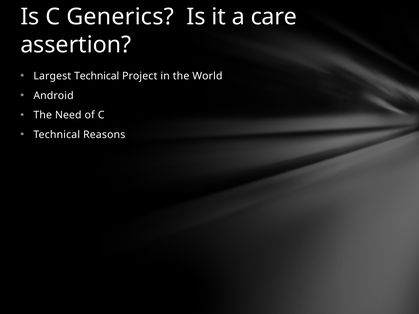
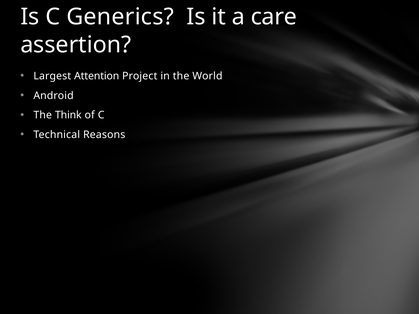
Largest Technical: Technical -> Attention
Need: Need -> Think
